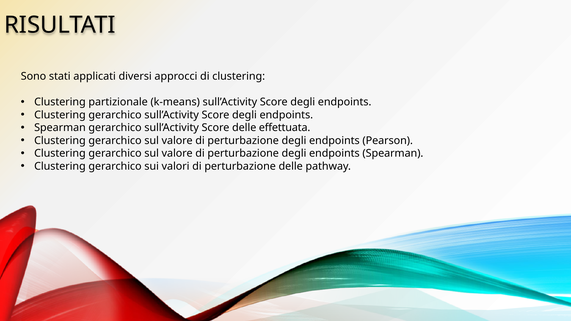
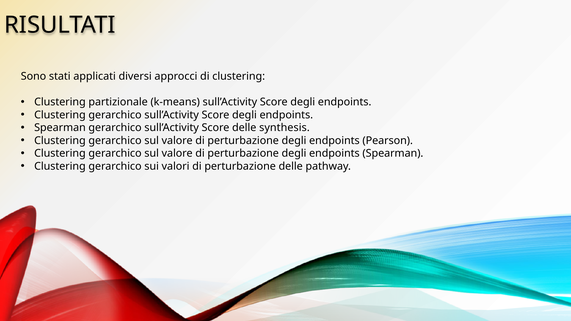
effettuata: effettuata -> synthesis
